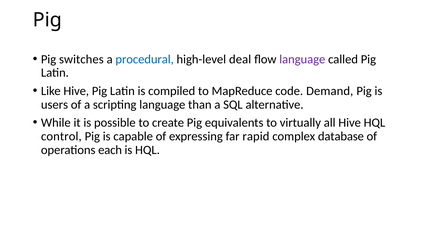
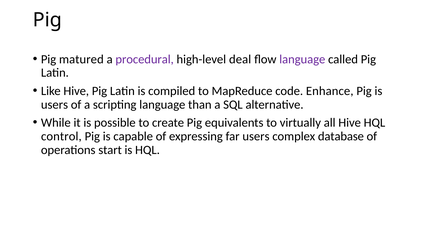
switches: switches -> matured
procedural colour: blue -> purple
Demand: Demand -> Enhance
far rapid: rapid -> users
each: each -> start
